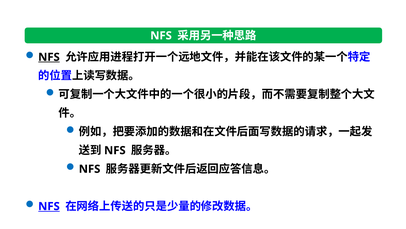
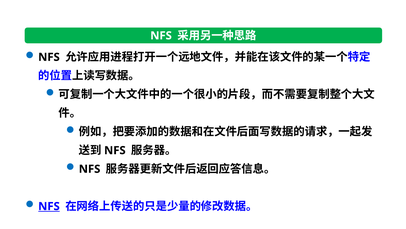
NFS at (49, 57) underline: present -> none
